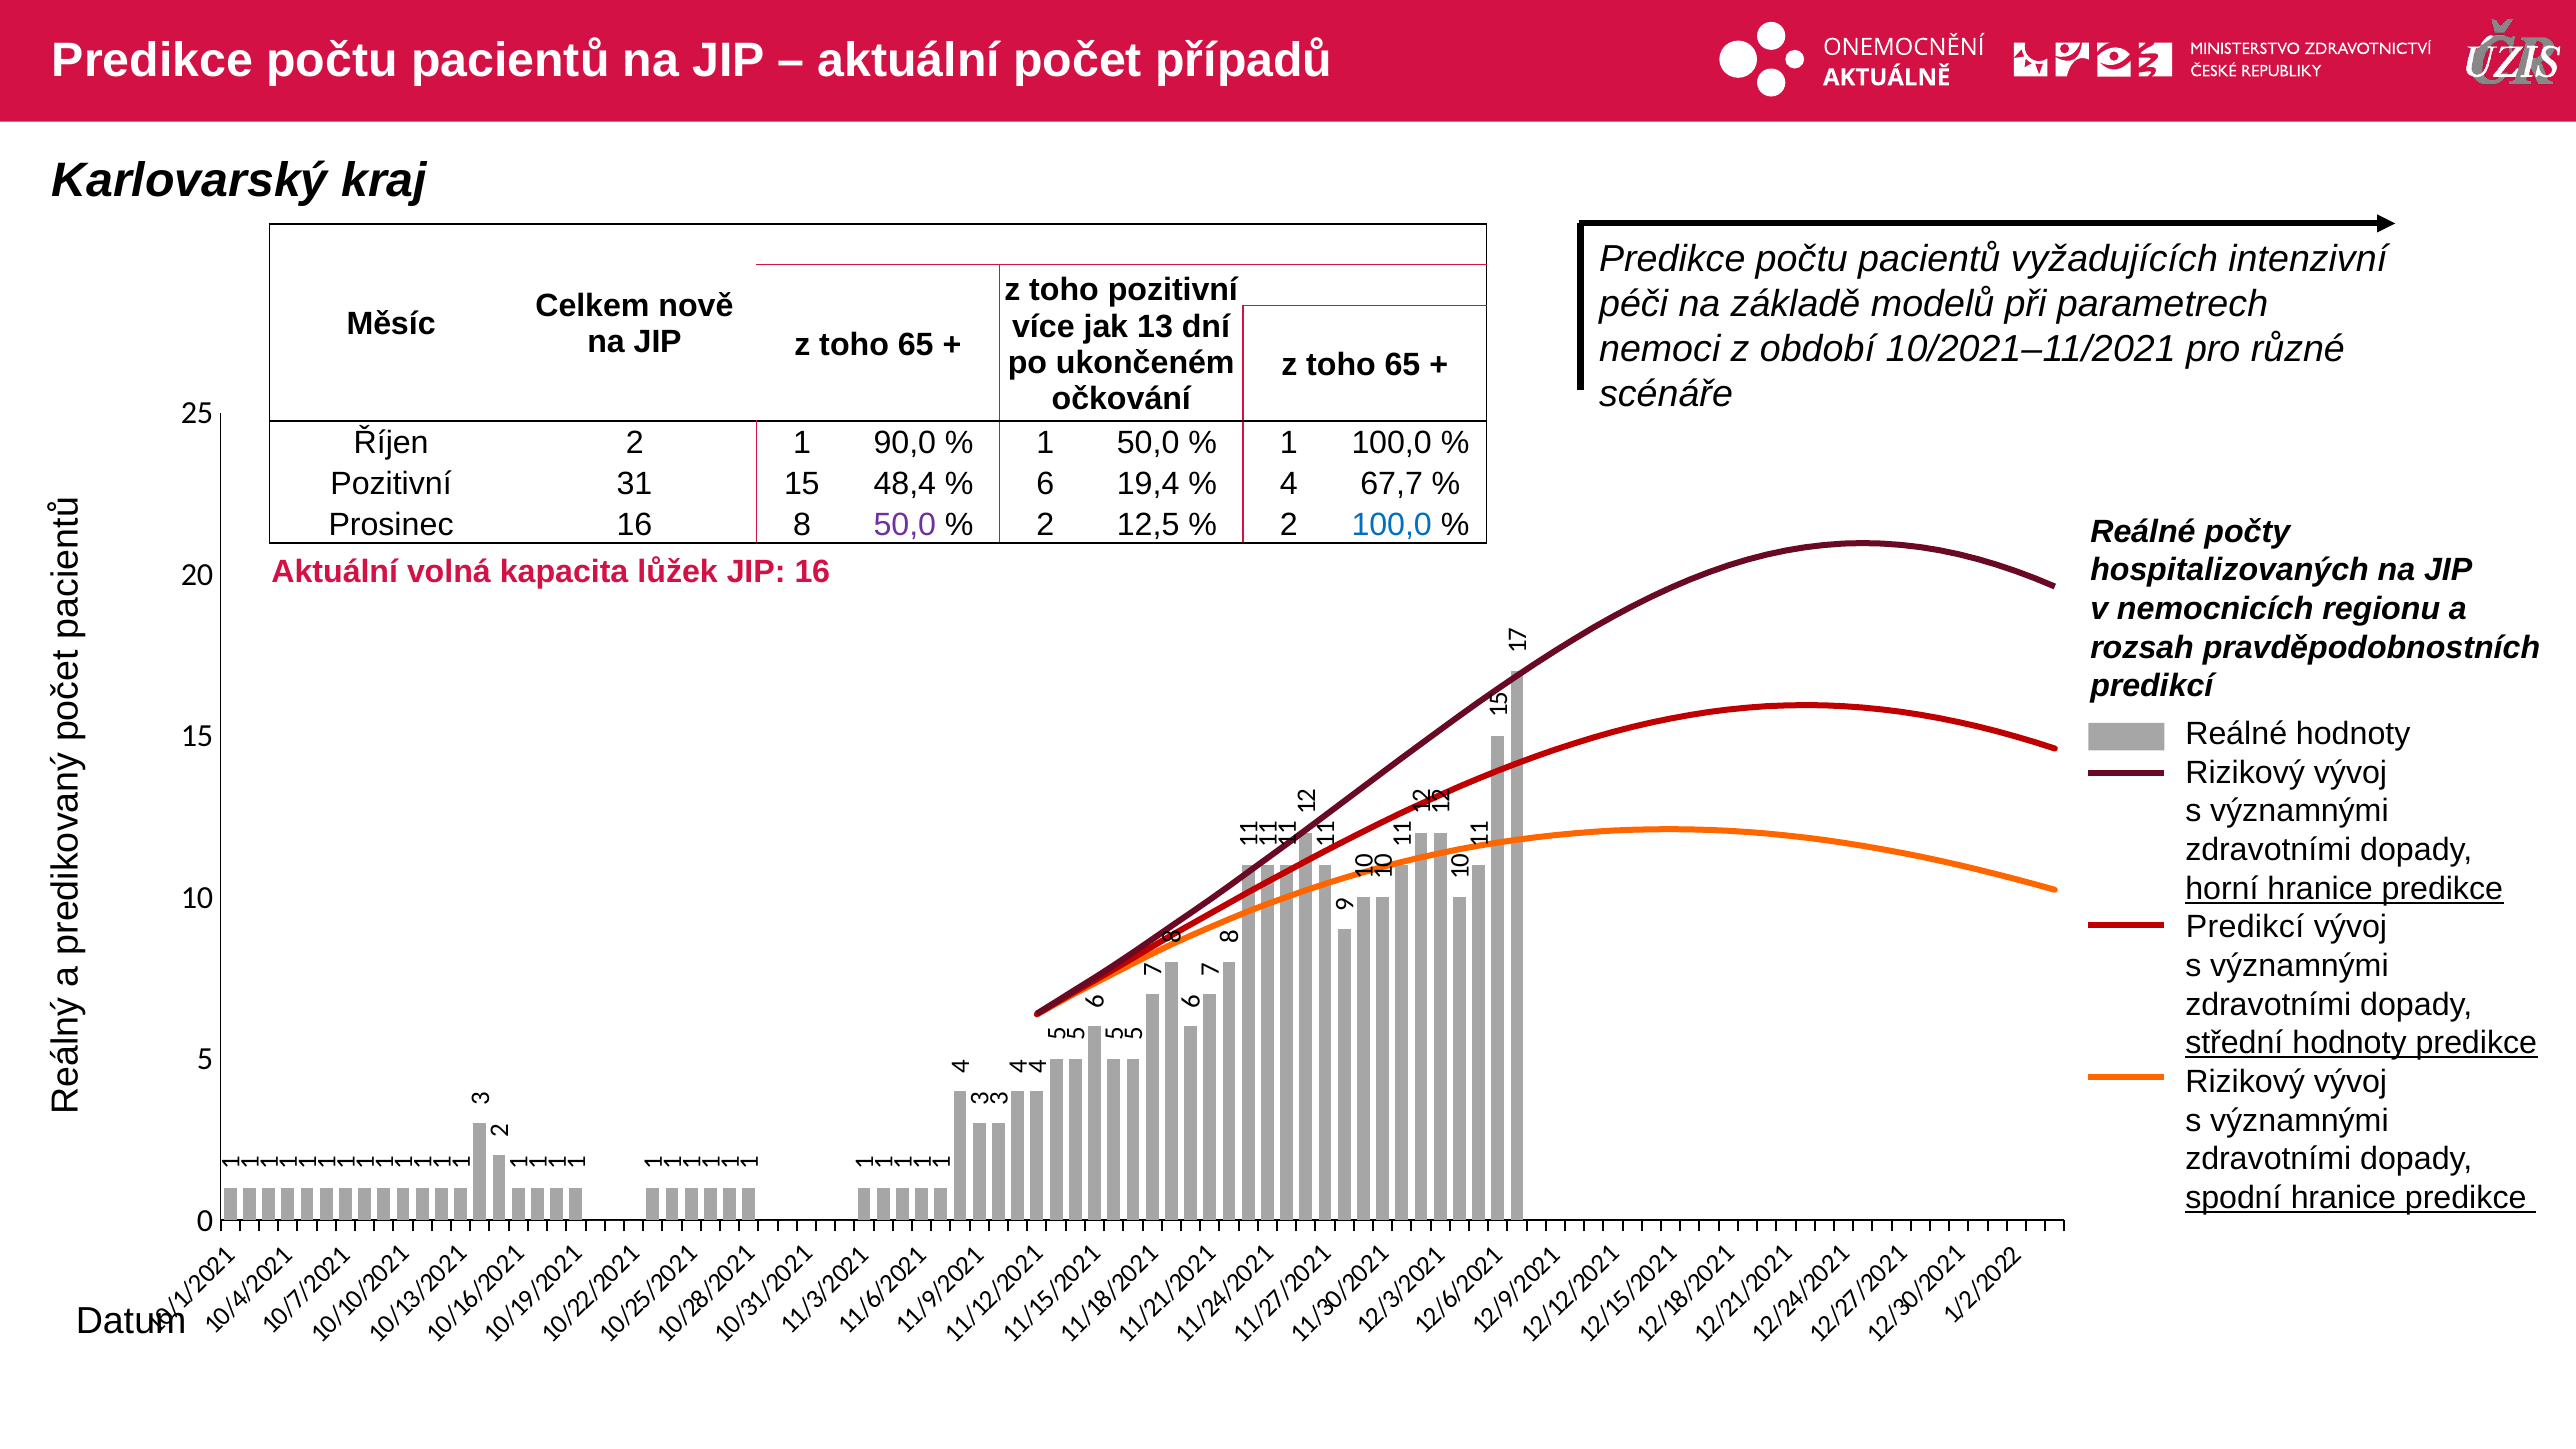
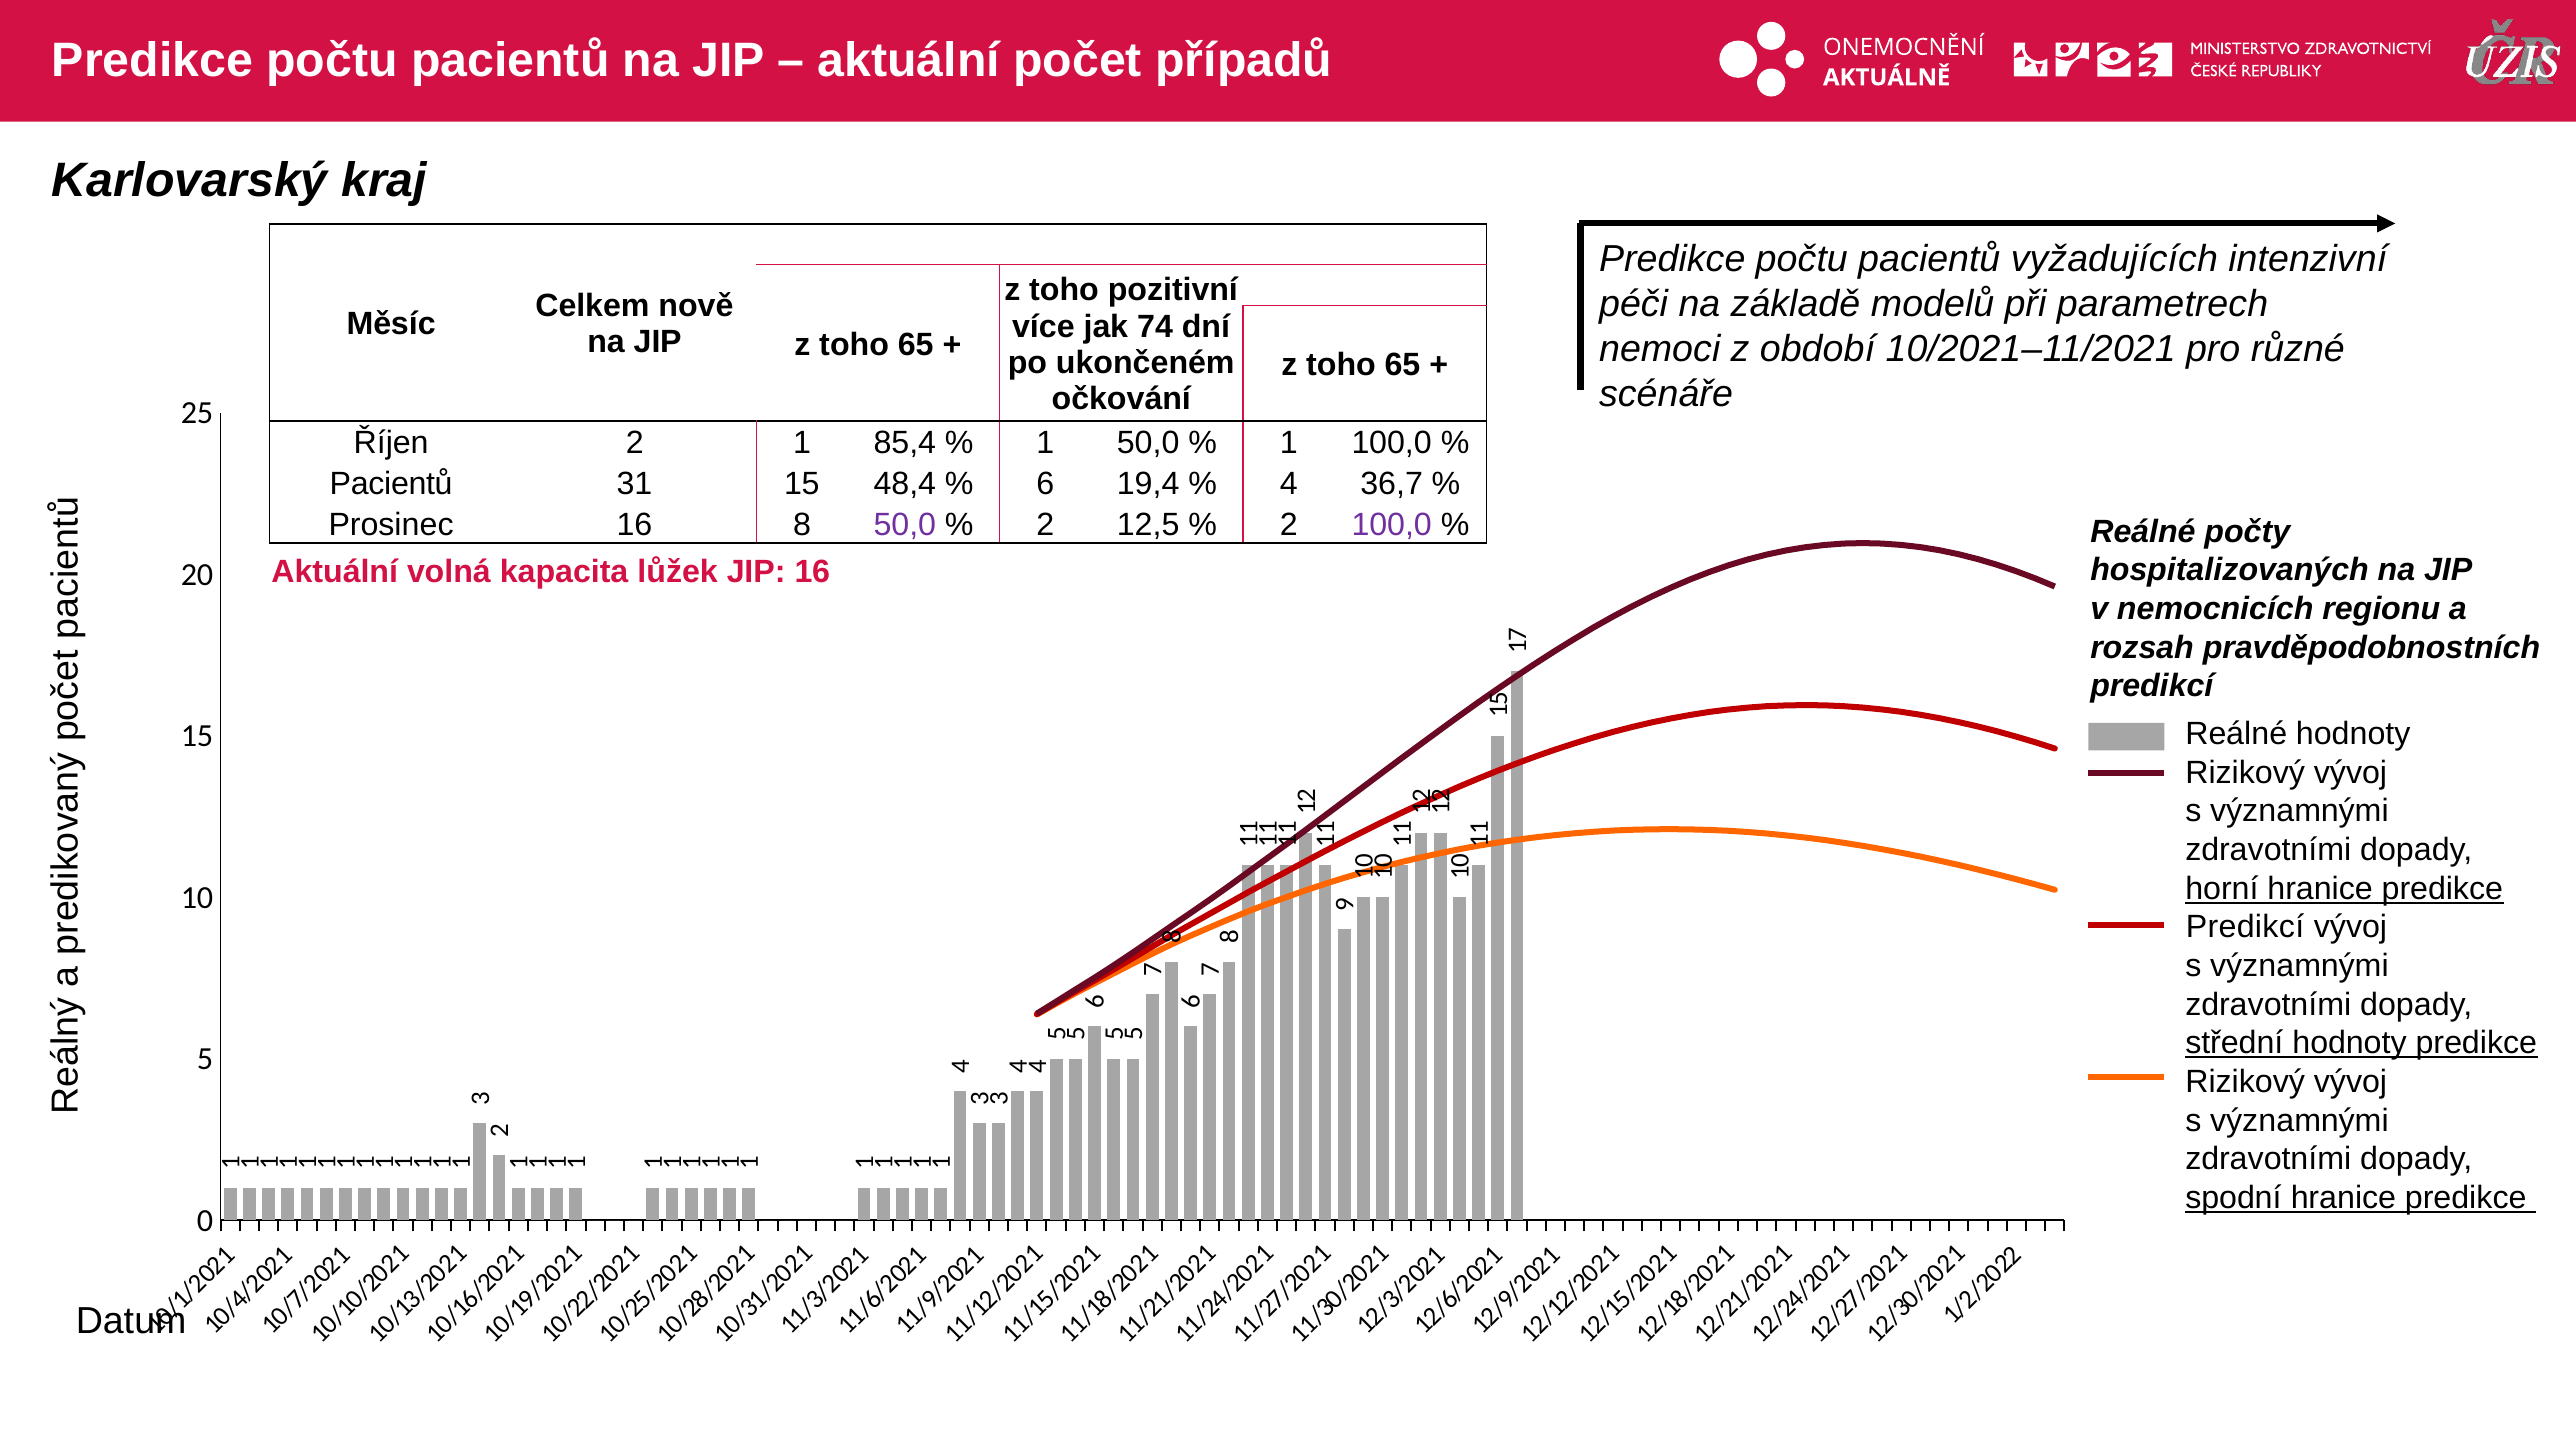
13: 13 -> 74
90,0: 90,0 -> 85,4
Pozitivní at (391, 484): Pozitivní -> Pacientů
67,7: 67,7 -> 36,7
100,0 at (1392, 524) colour: blue -> purple
